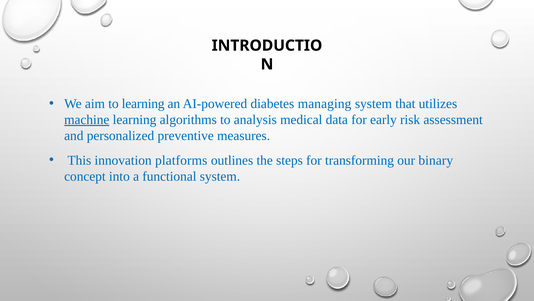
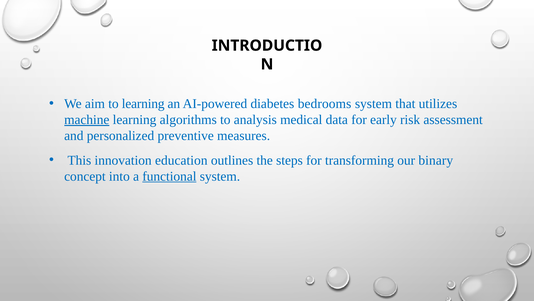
managing: managing -> bedrooms
platforms: platforms -> education
functional underline: none -> present
